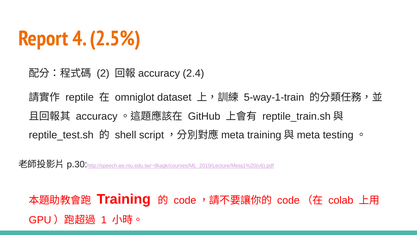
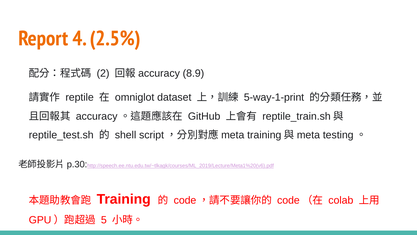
2.4: 2.4 -> 8.9
5-way-1-train: 5-way-1-train -> 5-way-1-print
1: 1 -> 5
